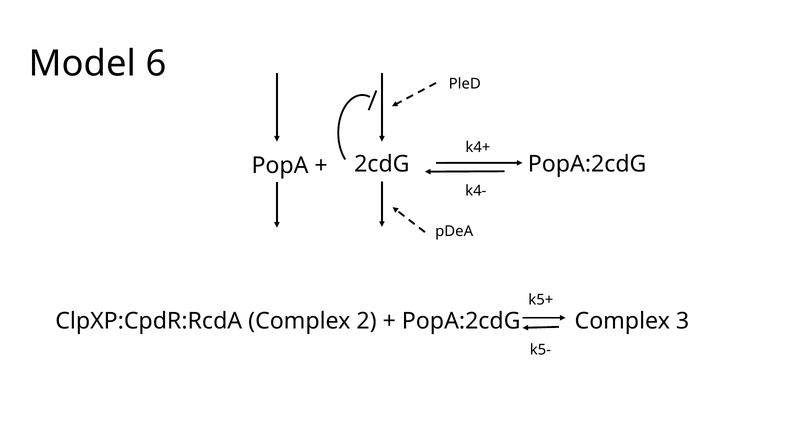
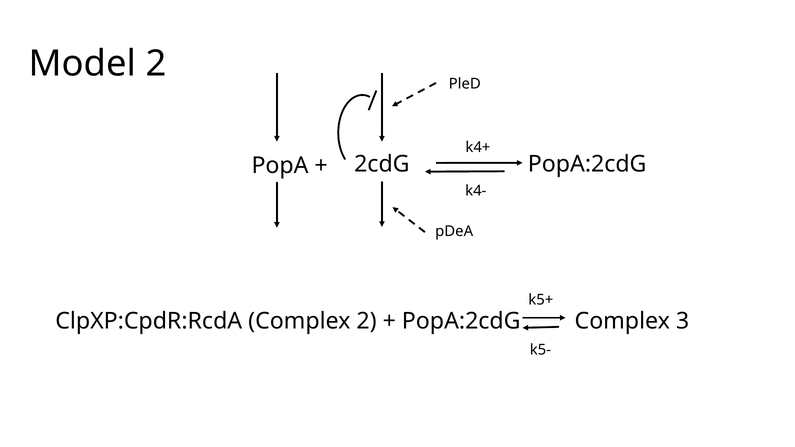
Model 6: 6 -> 2
